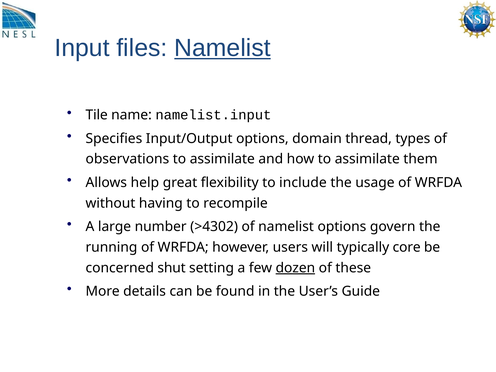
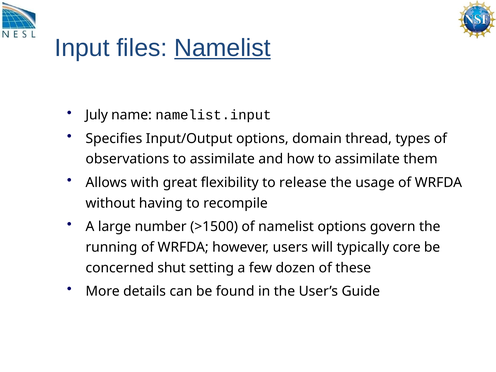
Tile: Tile -> July
help: help -> with
include: include -> release
>4302: >4302 -> >1500
dozen underline: present -> none
